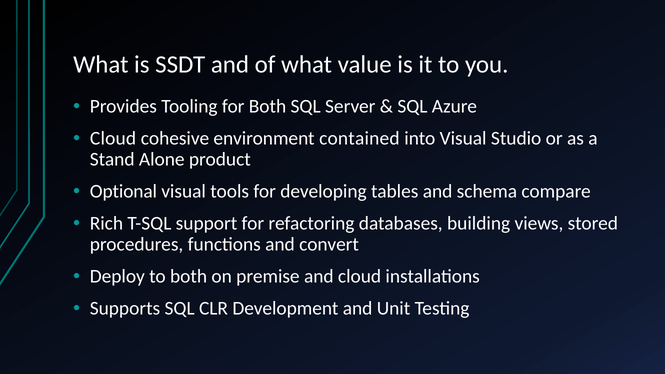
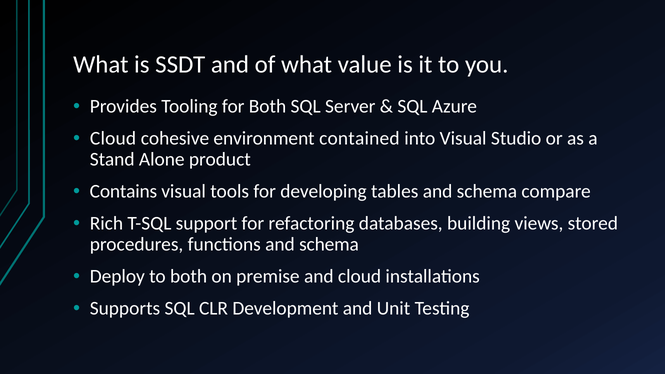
Optional: Optional -> Contains
functions and convert: convert -> schema
